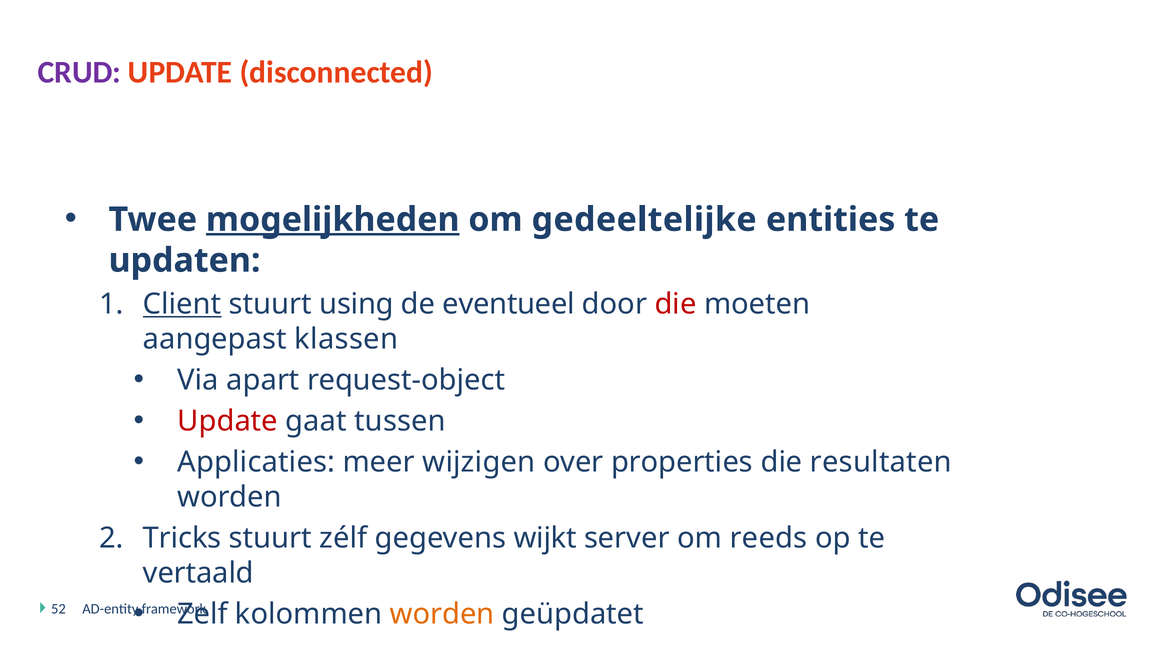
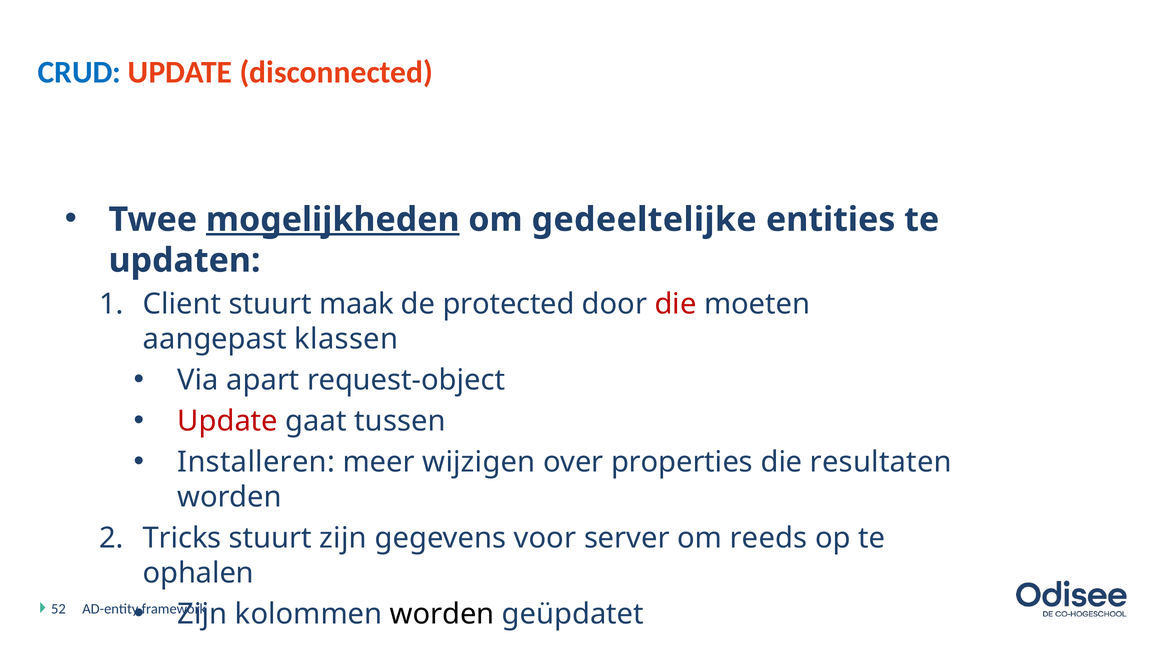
CRUD colour: purple -> blue
Client underline: present -> none
using: using -> maak
eventueel: eventueel -> protected
Applicaties: Applicaties -> Installeren
stuurt zélf: zélf -> zijn
wijkt: wijkt -> voor
vertaald: vertaald -> ophalen
Zelf at (203, 614): Zelf -> Zijn
worden at (442, 614) colour: orange -> black
